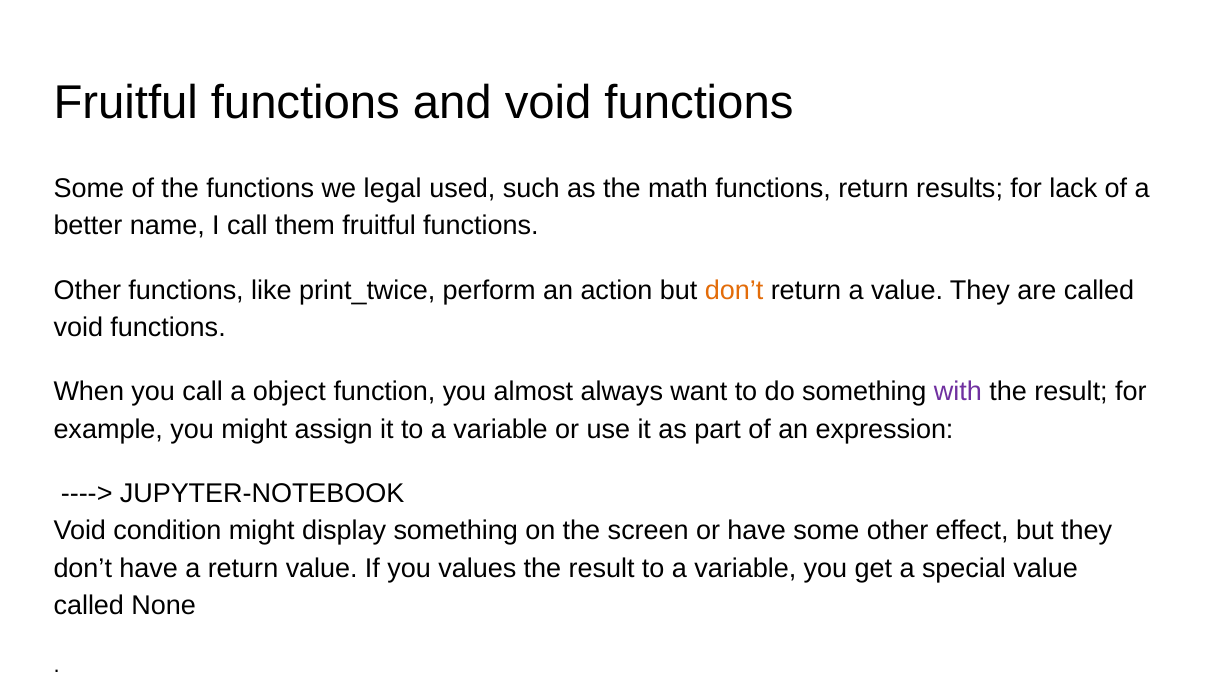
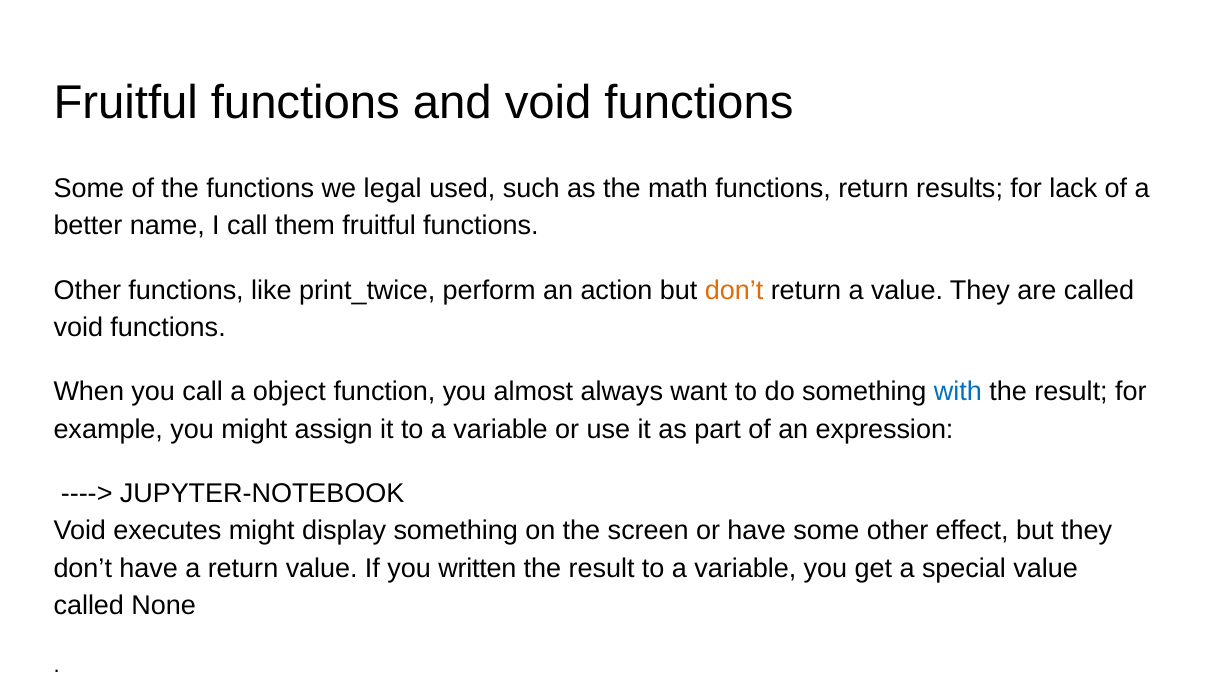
with colour: purple -> blue
condition: condition -> executes
values: values -> written
